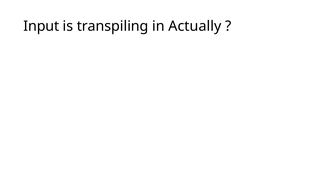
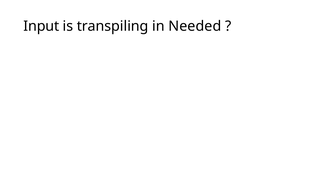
Actually: Actually -> Needed
